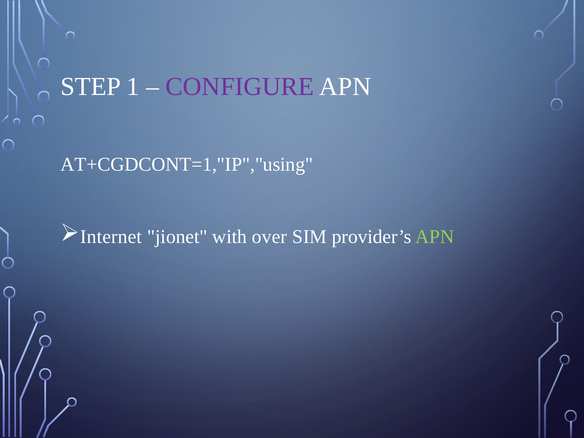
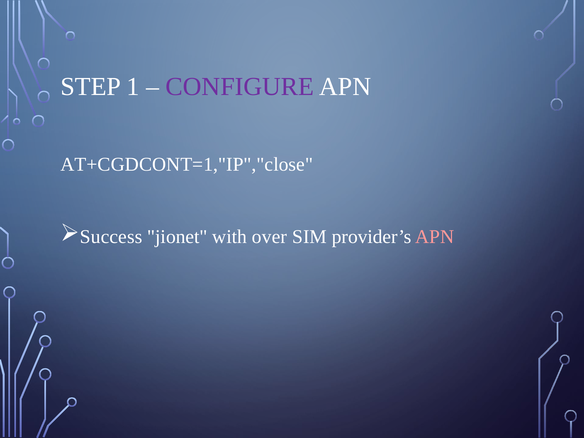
AT+CGDCONT=1,"IP","using: AT+CGDCONT=1,"IP","using -> AT+CGDCONT=1,"IP","close
Internet: Internet -> Success
APN at (435, 237) colour: light green -> pink
